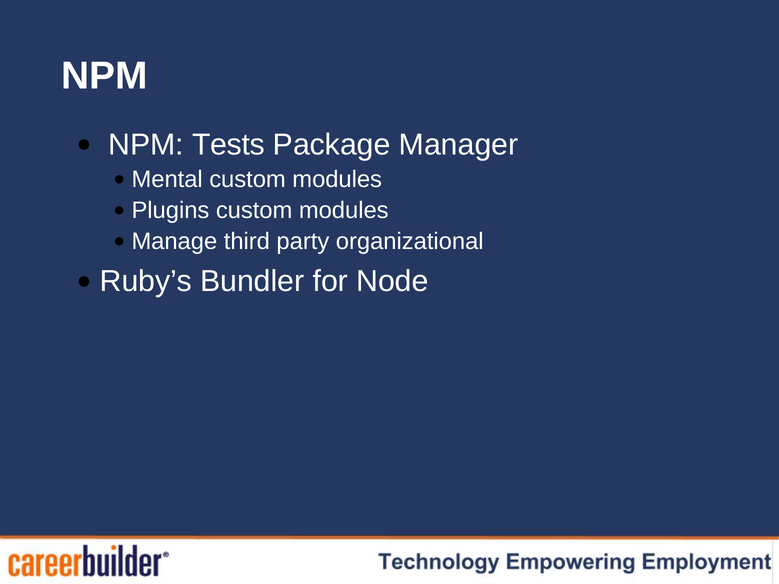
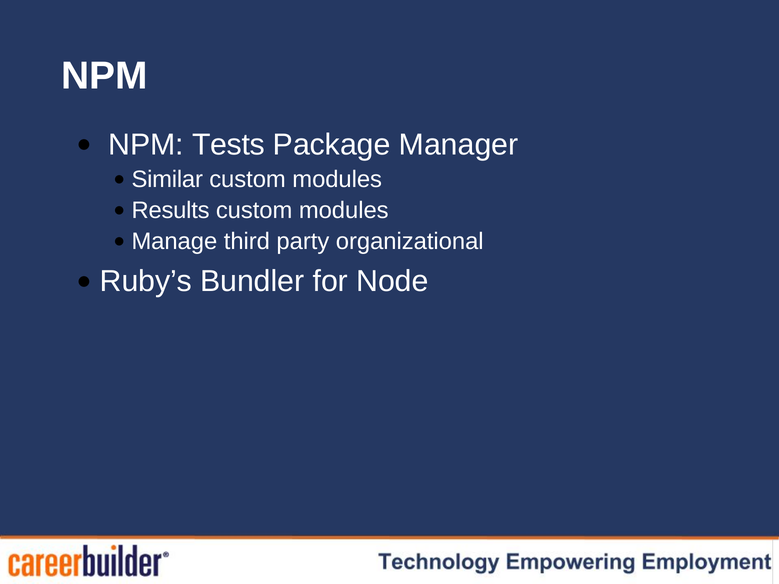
Mental: Mental -> Similar
Plugins: Plugins -> Results
